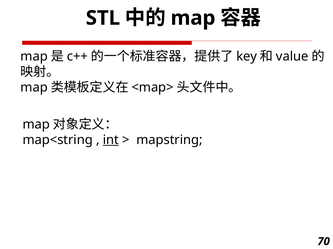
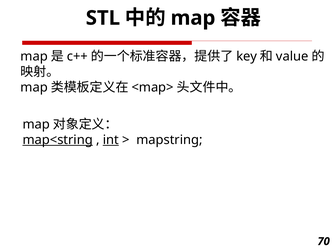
map<string underline: none -> present
